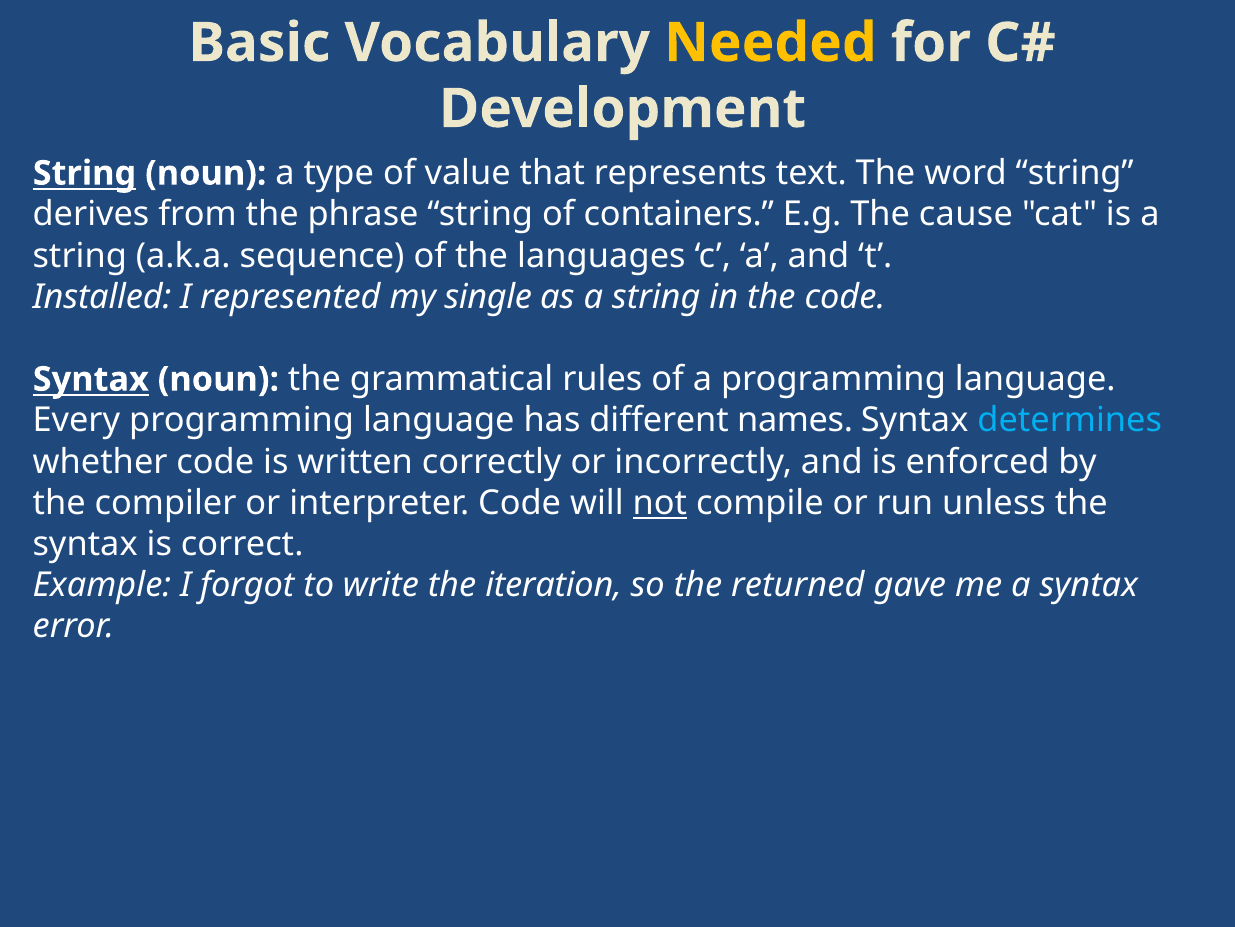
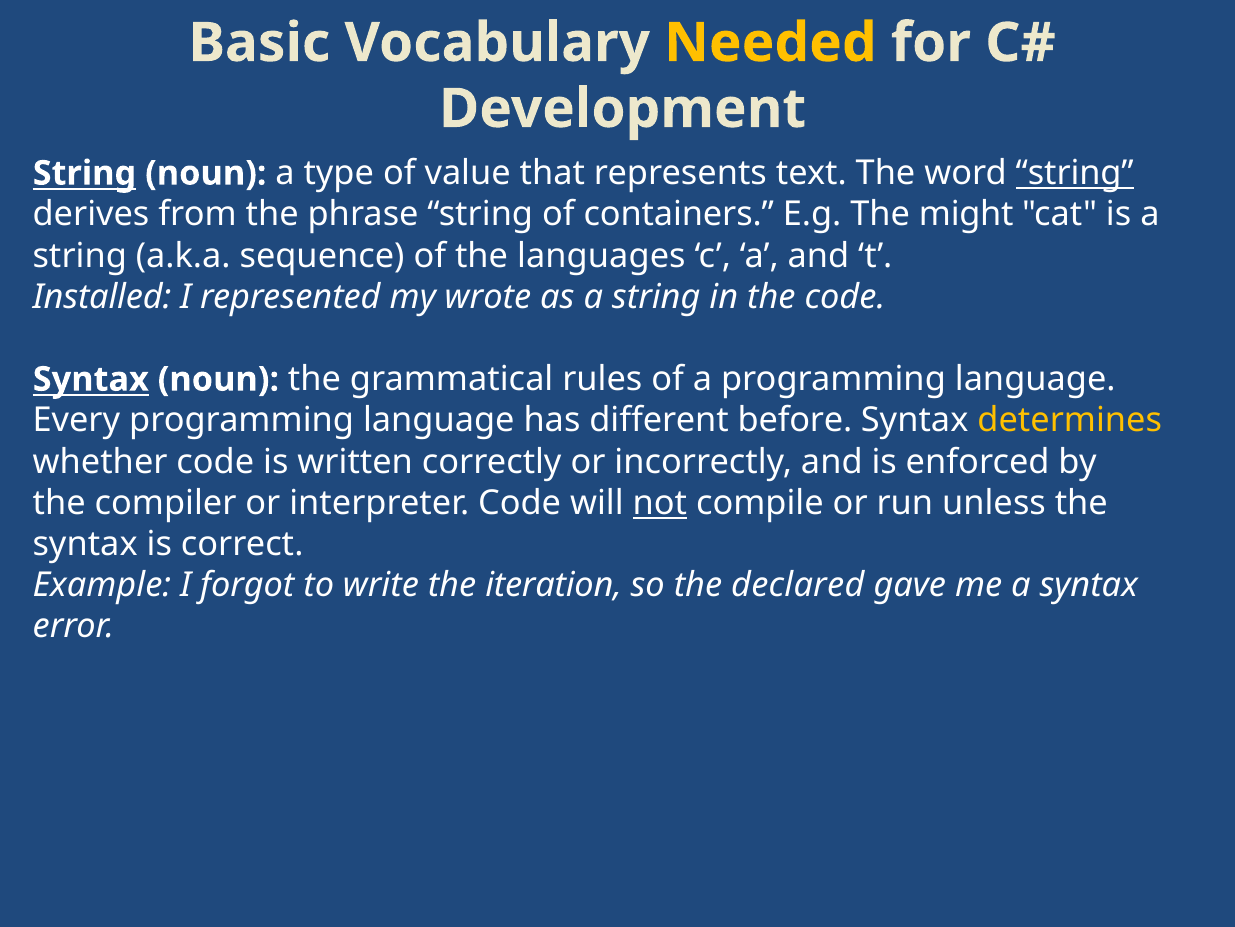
string at (1075, 173) underline: none -> present
cause: cause -> might
single: single -> wrote
names: names -> before
determines colour: light blue -> yellow
returned: returned -> declared
